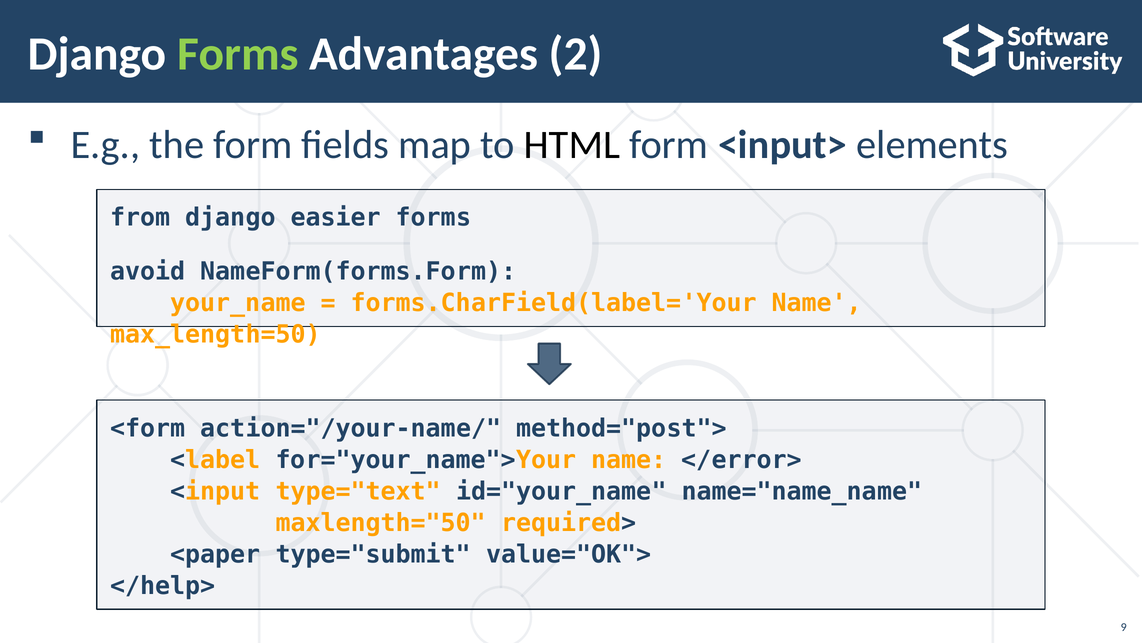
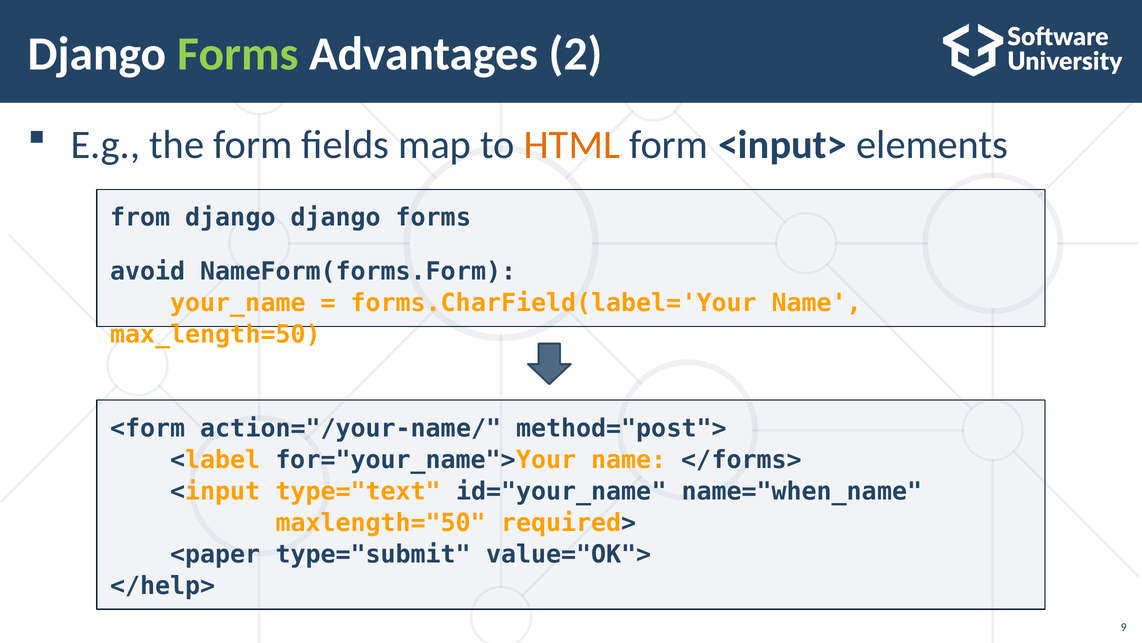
HTML colour: black -> orange
django easier: easier -> django
</error>: </error> -> </forms>
name="name_name: name="name_name -> name="when_name
